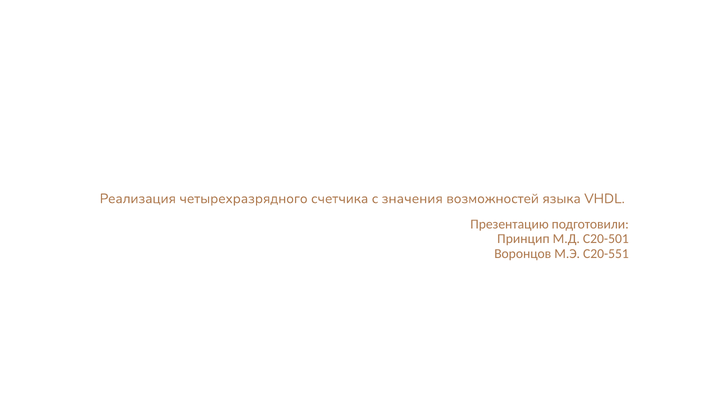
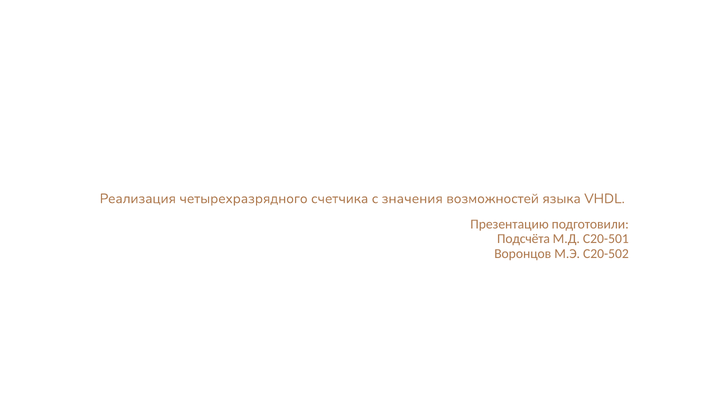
Принцип: Принцип -> Подсчёта
С20-551: С20-551 -> С20-502
